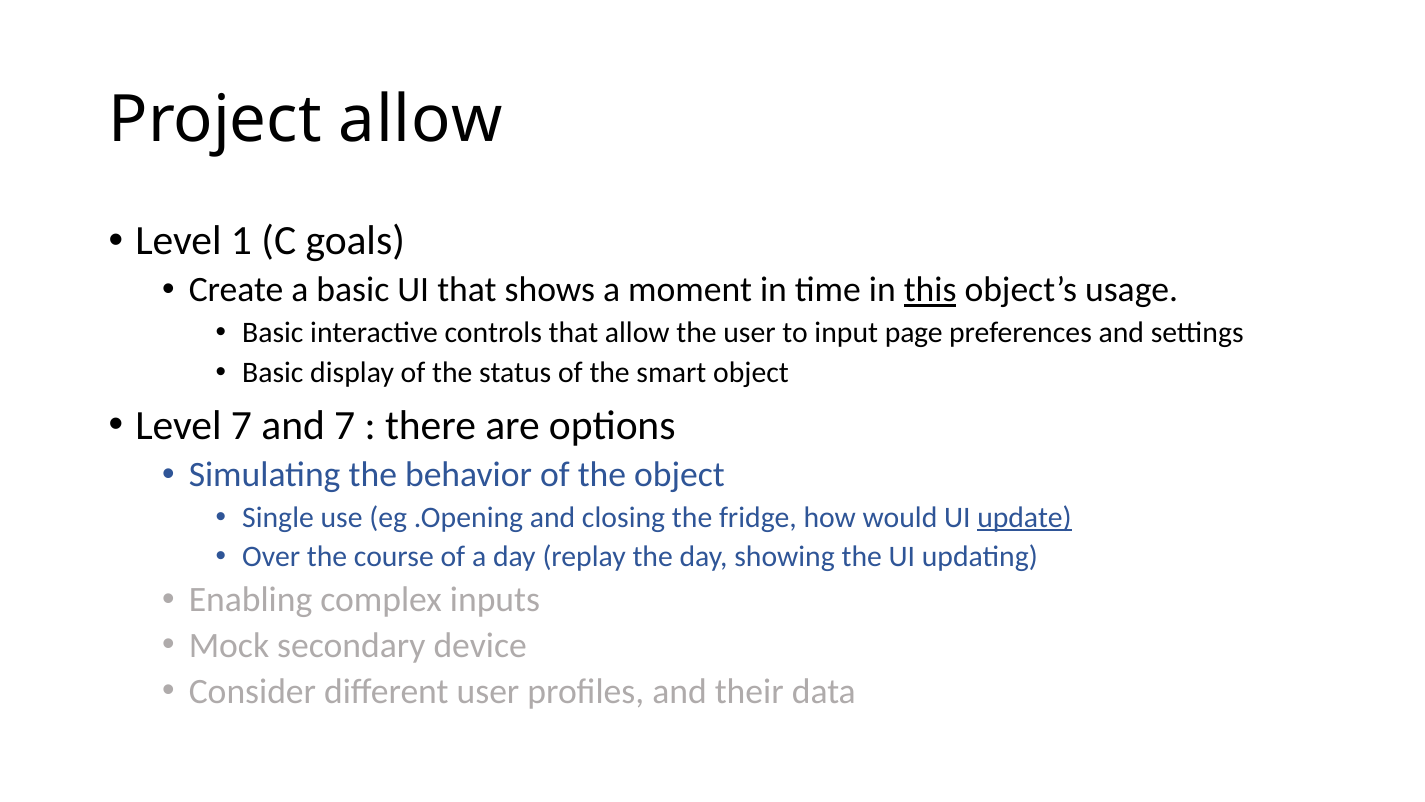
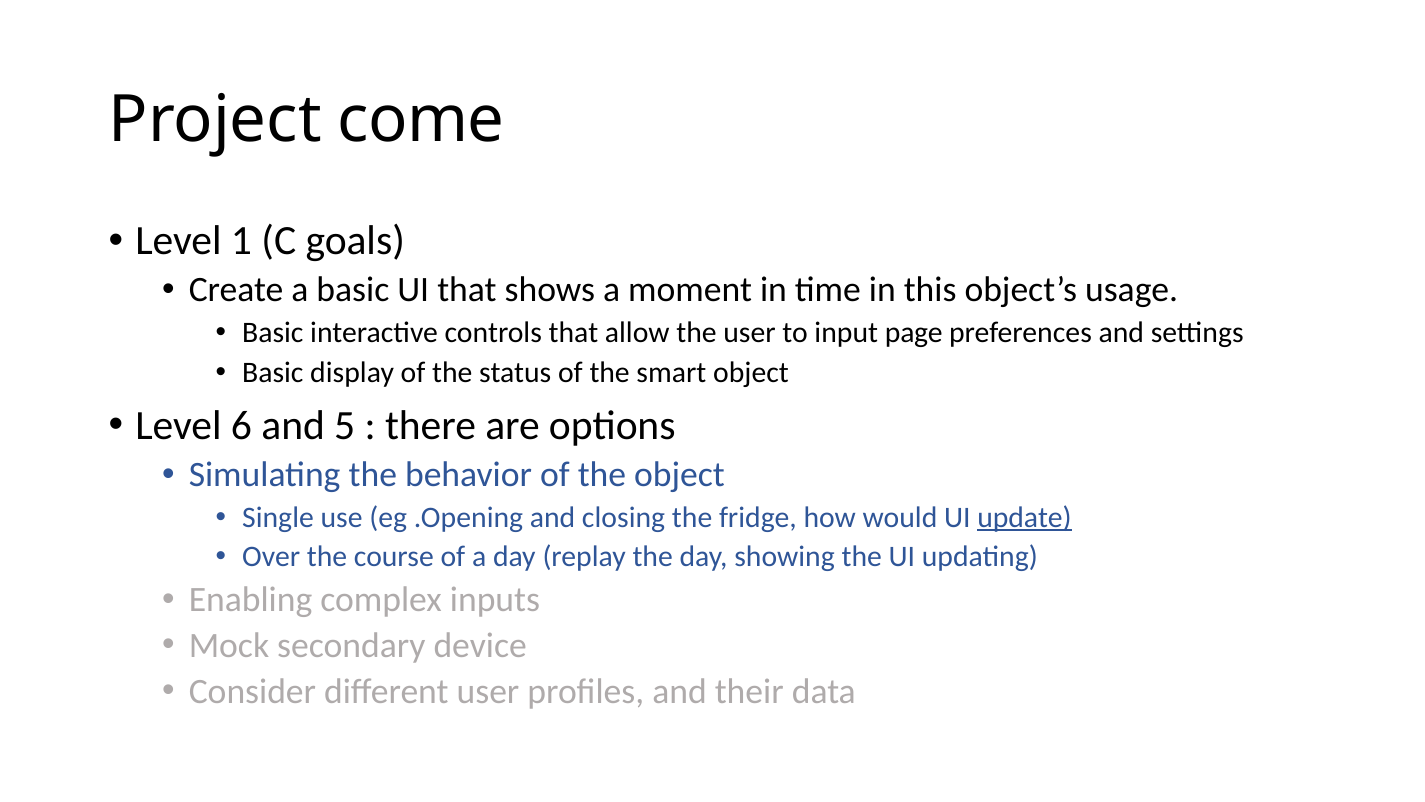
Project allow: allow -> come
this underline: present -> none
Level 7: 7 -> 6
and 7: 7 -> 5
